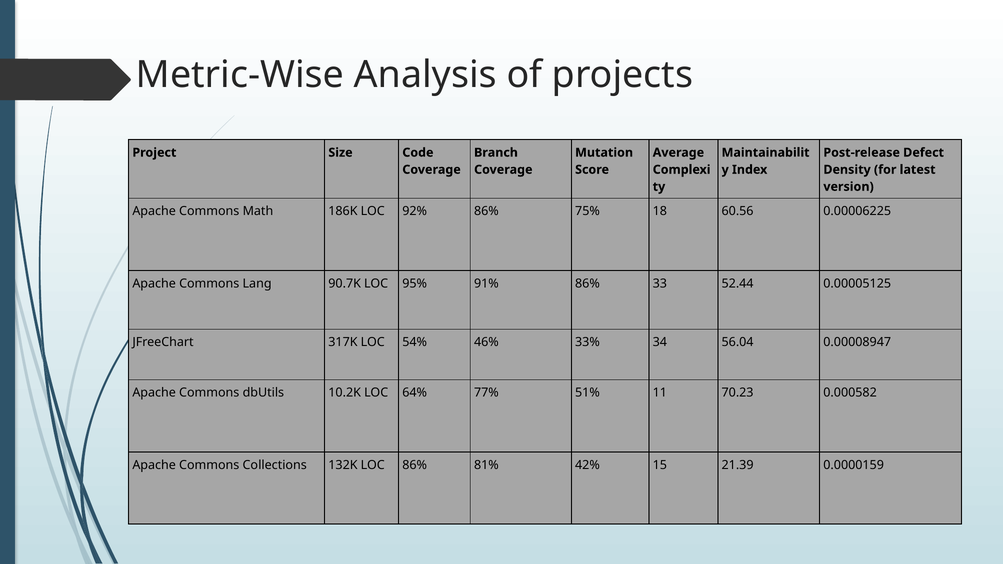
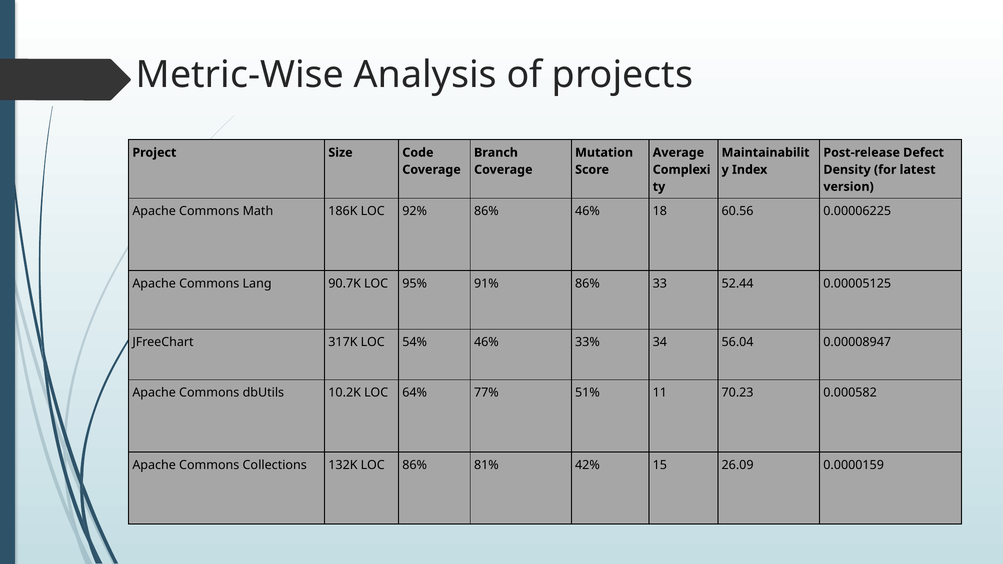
86% 75%: 75% -> 46%
21.39: 21.39 -> 26.09
